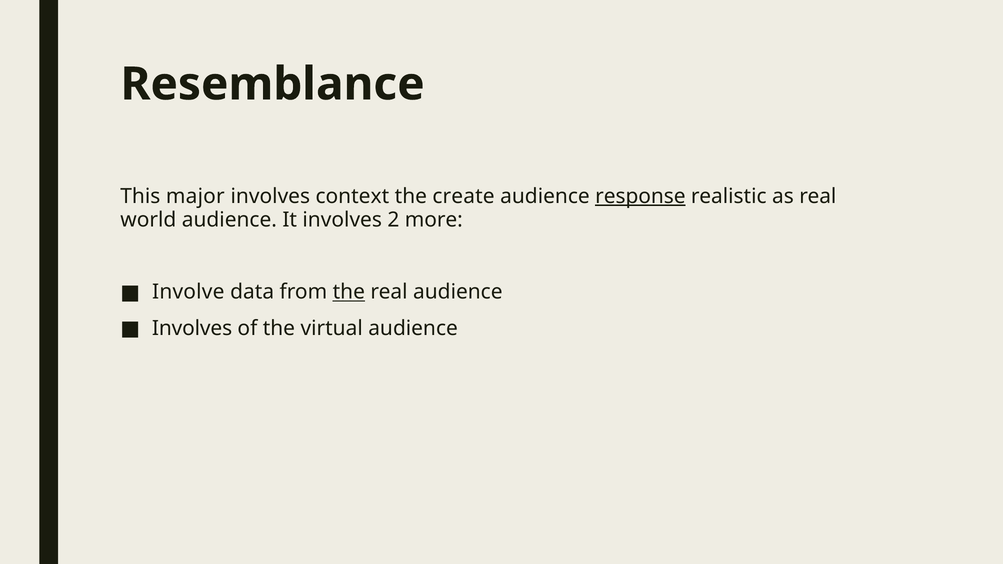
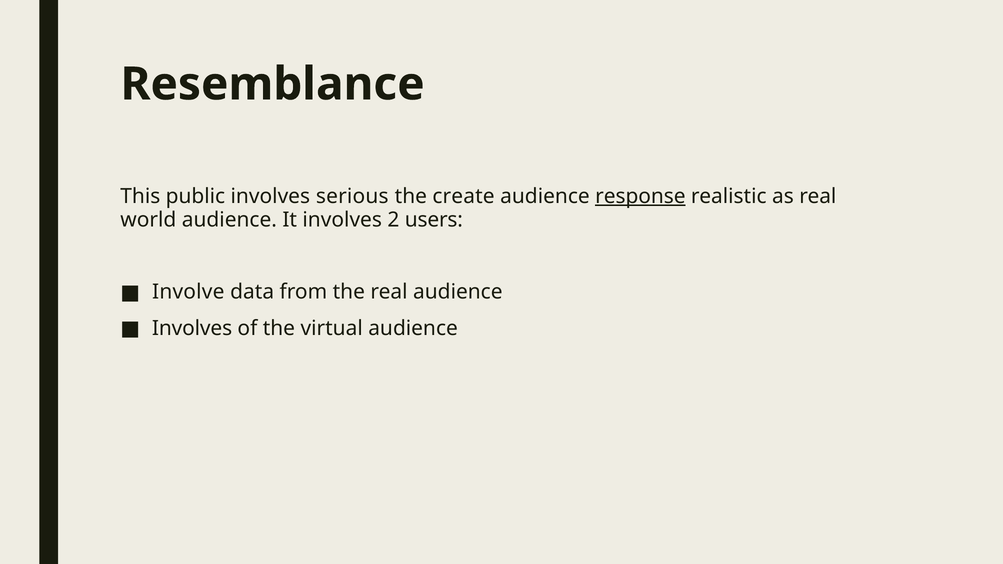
major: major -> public
context: context -> serious
more: more -> users
the at (349, 292) underline: present -> none
